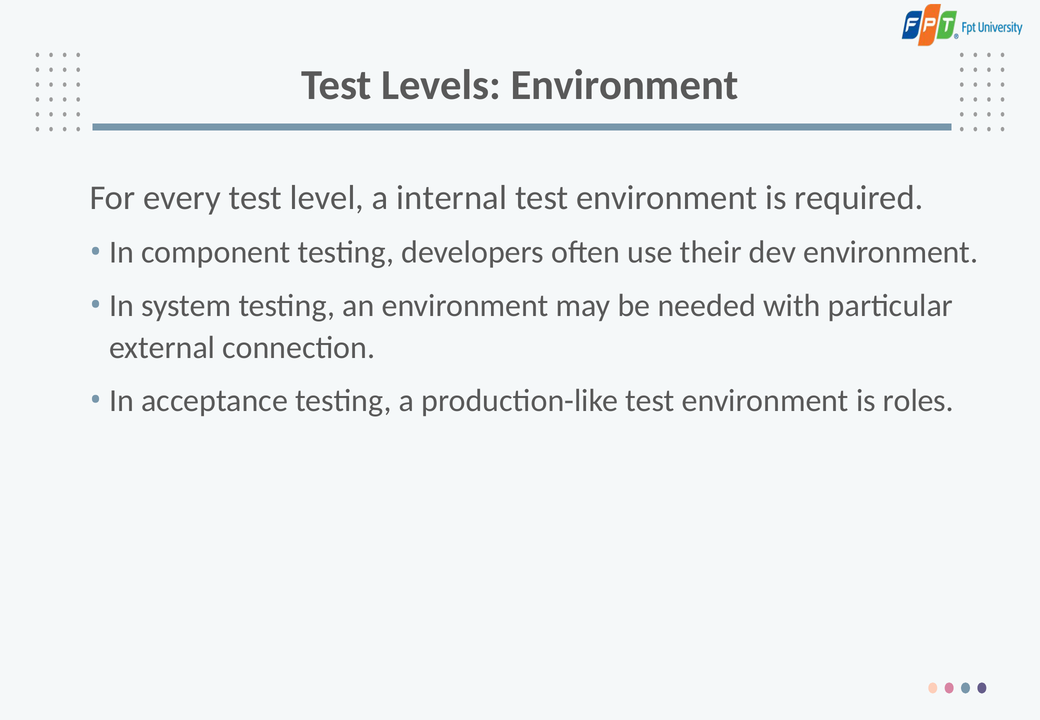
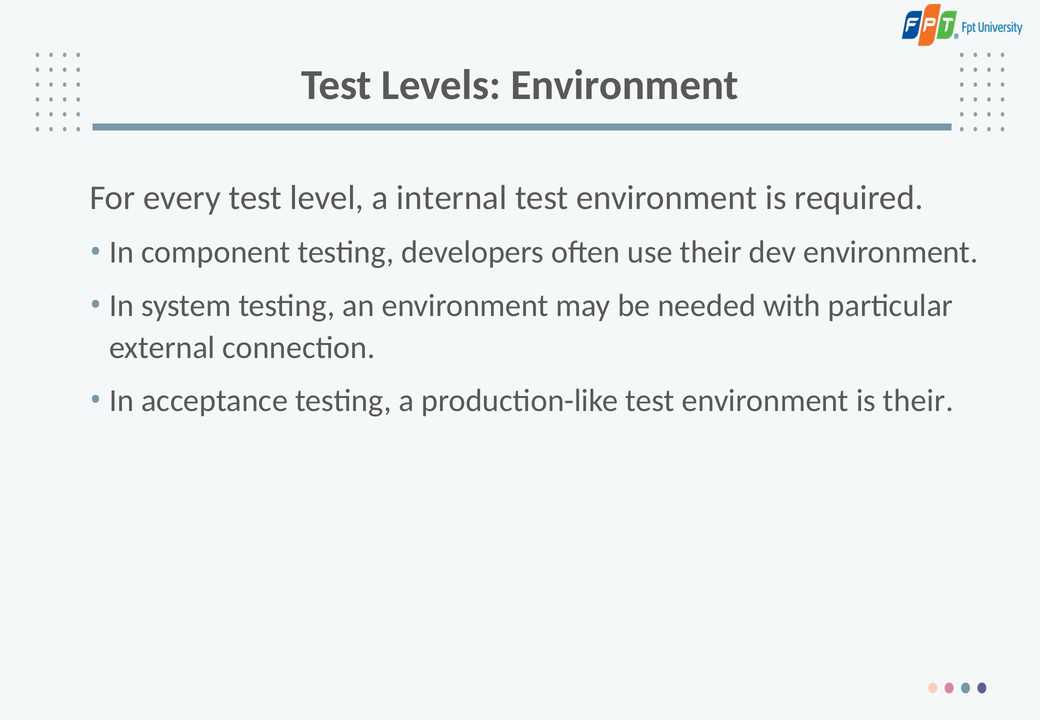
is roles: roles -> their
